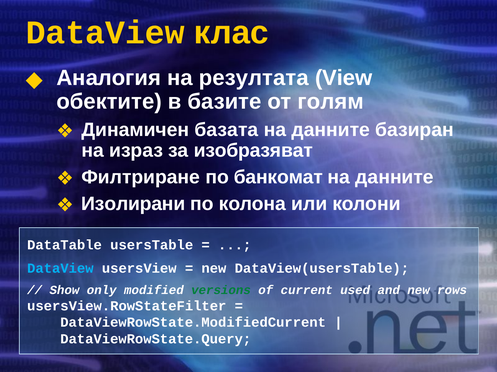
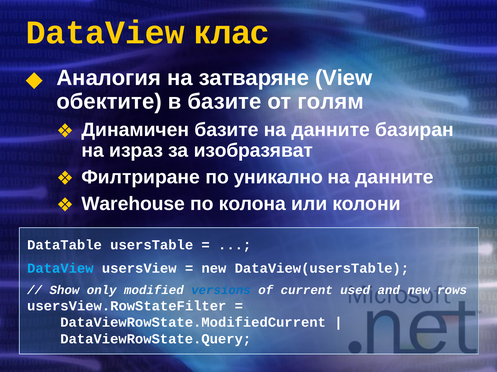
резултата: резултата -> затваряне
Динамичен базата: базата -> базите
банкомат: банкомат -> уникално
Изолирани: Изолирани -> Warehouse
versions colour: green -> blue
